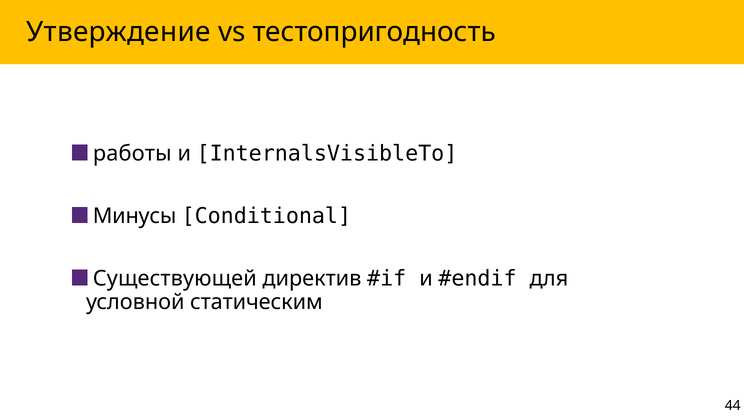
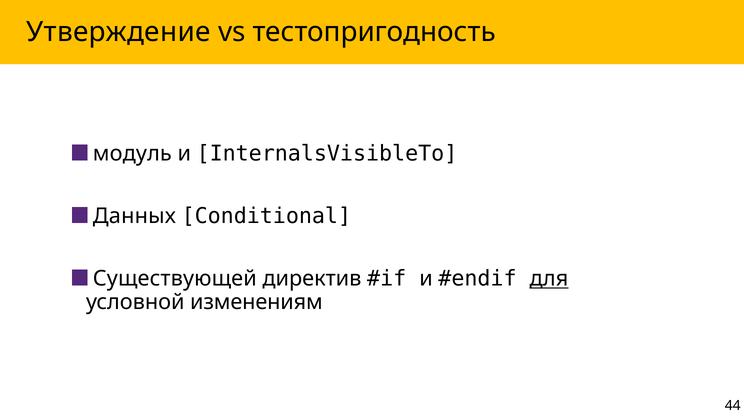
работы: работы -> модуль
Минусы: Минусы -> Данных
для underline: none -> present
статическим: статическим -> изменениям
